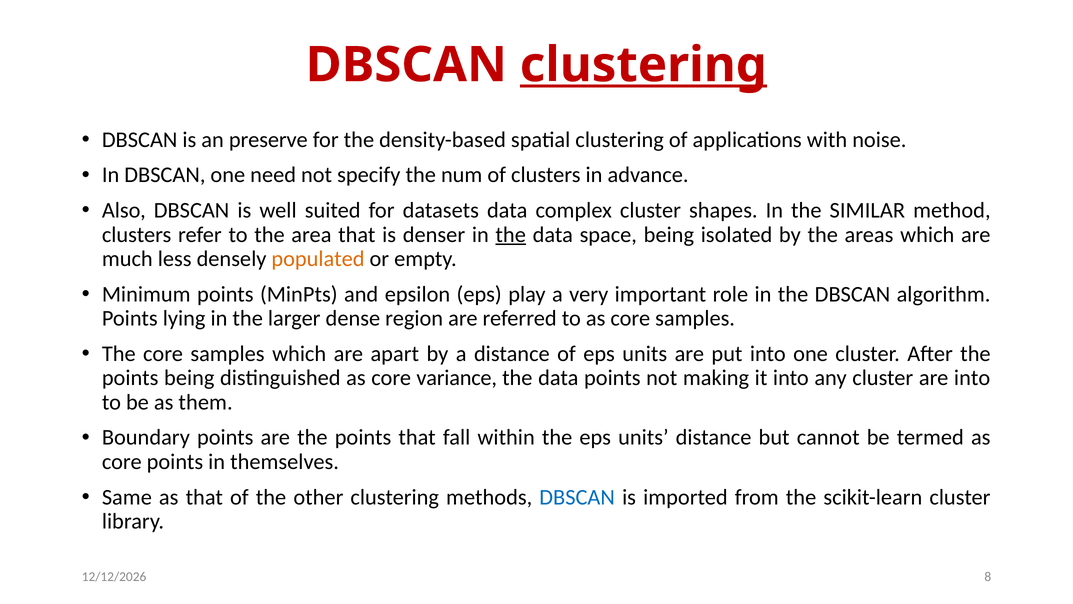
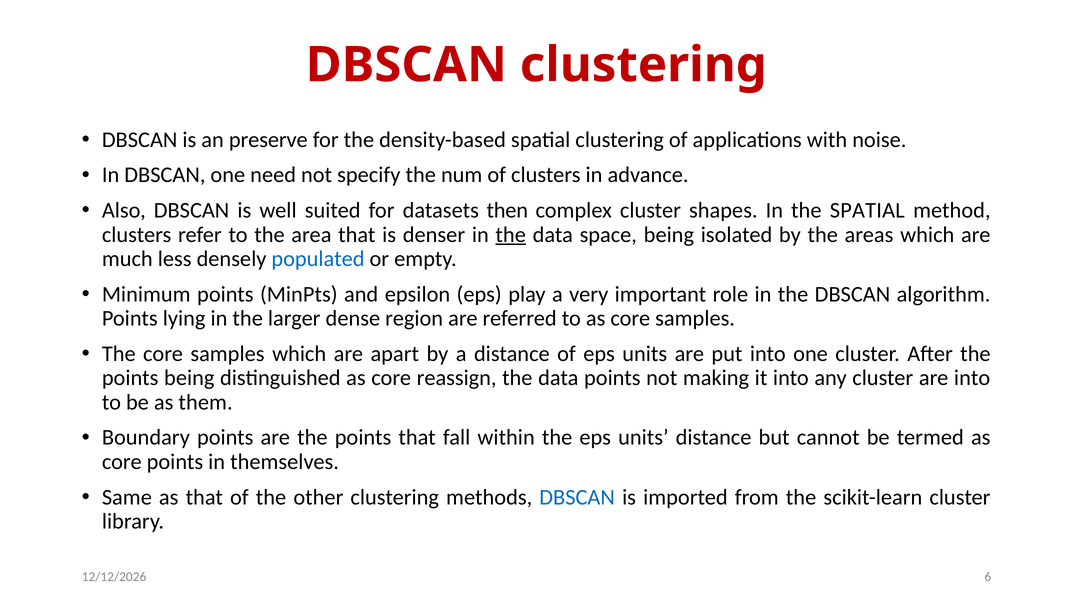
clustering at (643, 65) underline: present -> none
datasets data: data -> then
the SIMILAR: SIMILAR -> SPATIAL
populated colour: orange -> blue
variance: variance -> reassign
8: 8 -> 6
